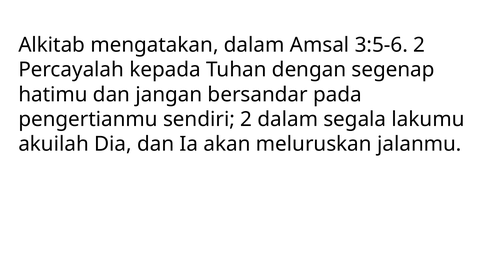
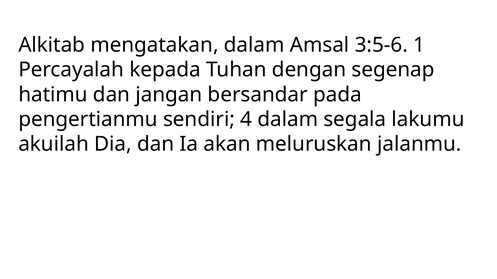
3:5-6 2: 2 -> 1
sendiri 2: 2 -> 4
